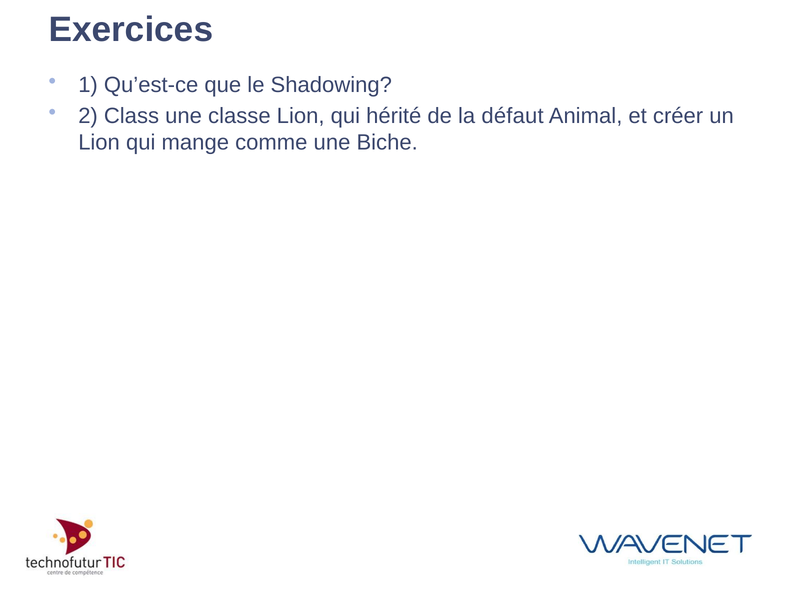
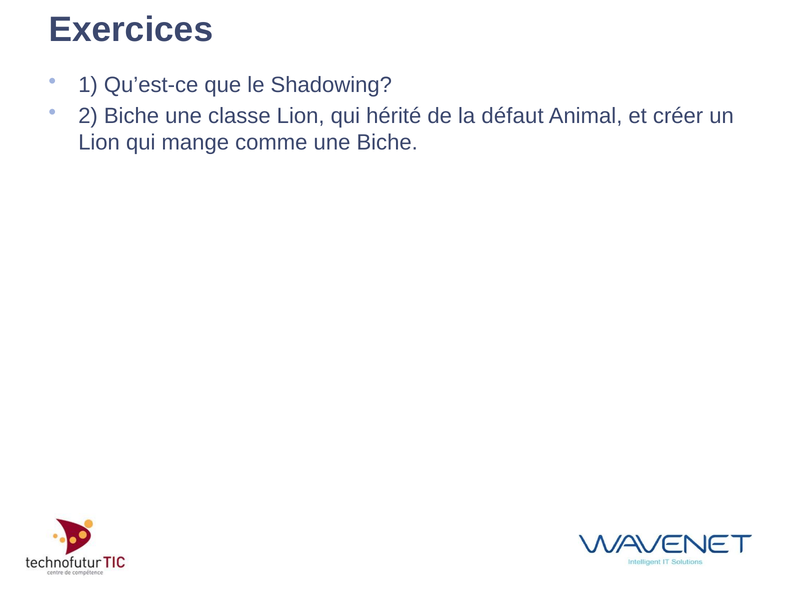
2 Class: Class -> Biche
